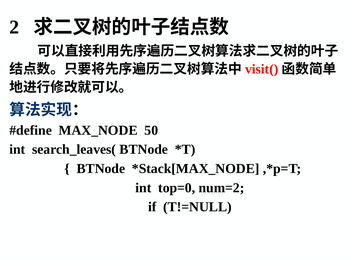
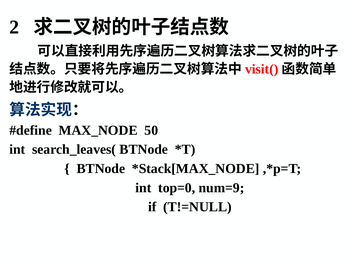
num=2: num=2 -> num=9
